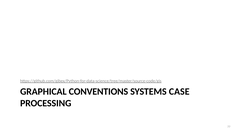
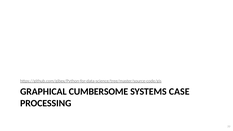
CONVENTIONS: CONVENTIONS -> CUMBERSOME
